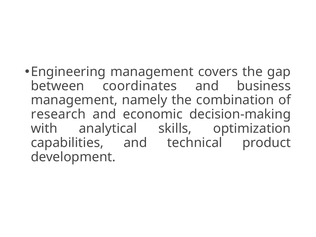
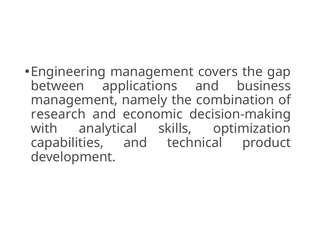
coordinates: coordinates -> applications
